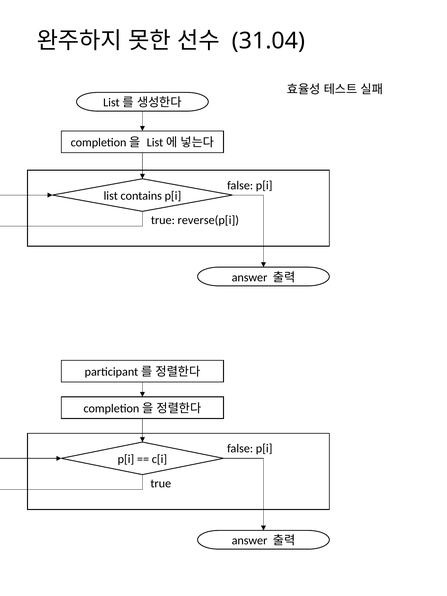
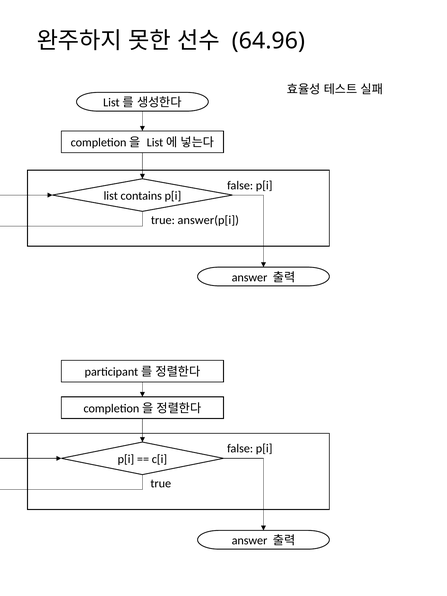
31.04: 31.04 -> 64.96
reverse(p[i: reverse(p[i -> answer(p[i
